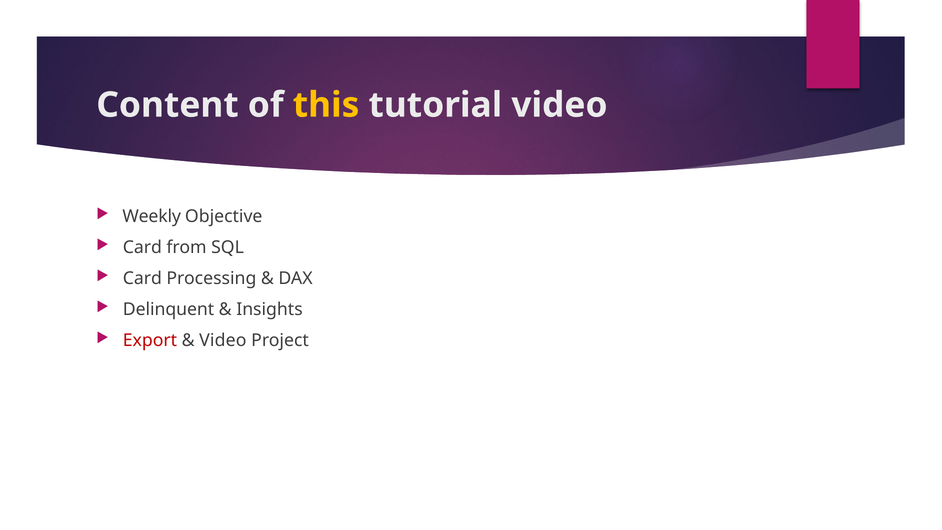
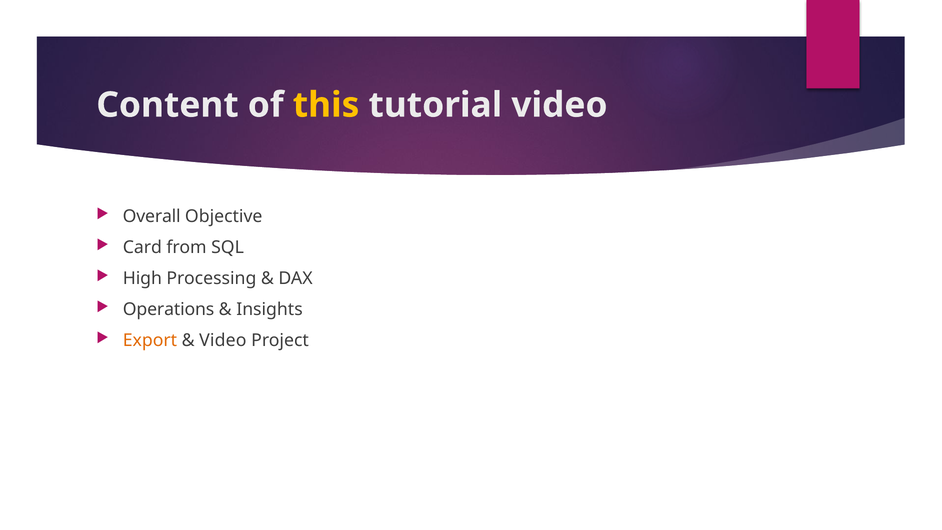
Weekly: Weekly -> Overall
Card at (142, 279): Card -> High
Delinquent: Delinquent -> Operations
Export colour: red -> orange
